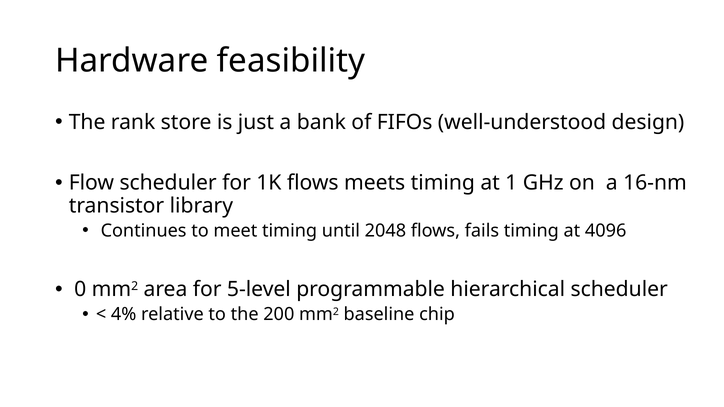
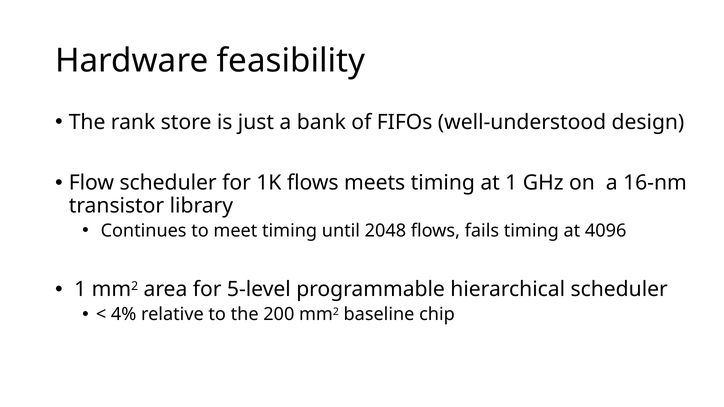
0 at (80, 290): 0 -> 1
